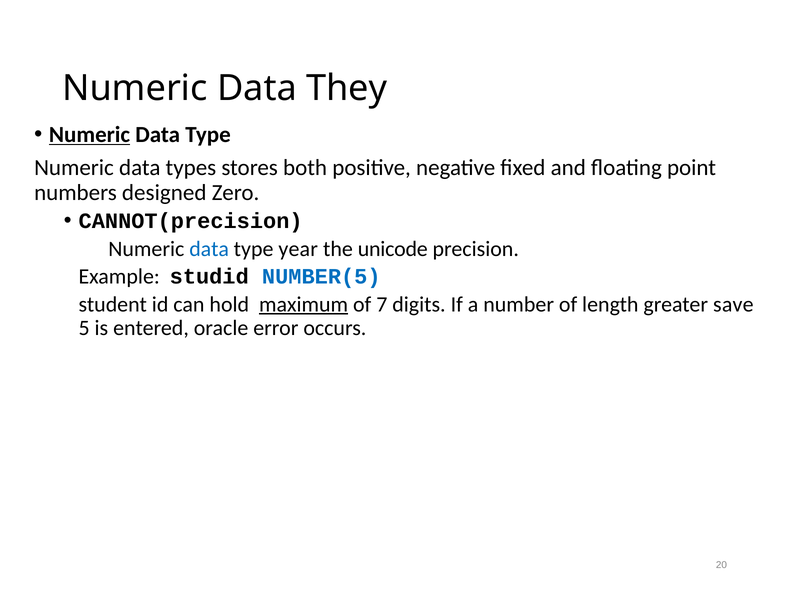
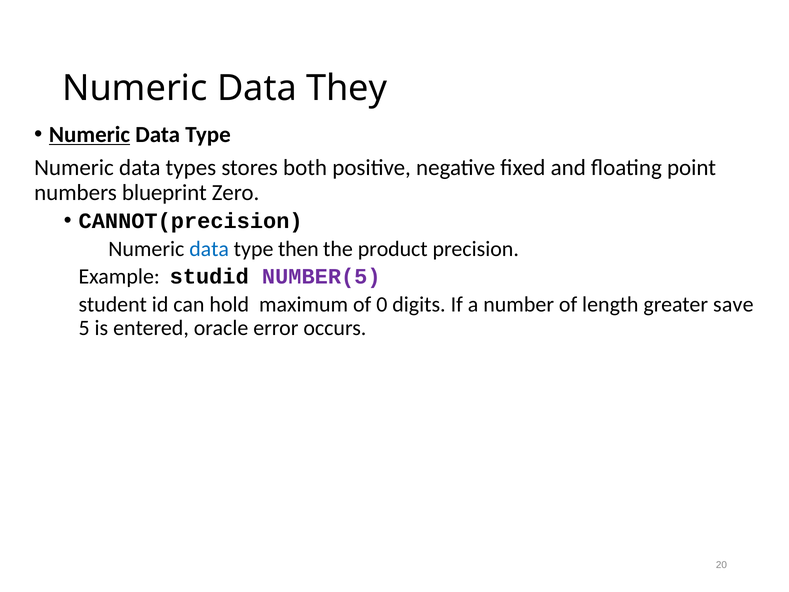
designed: designed -> blueprint
year: year -> then
unicode: unicode -> product
NUMBER(5 colour: blue -> purple
maximum underline: present -> none
7: 7 -> 0
